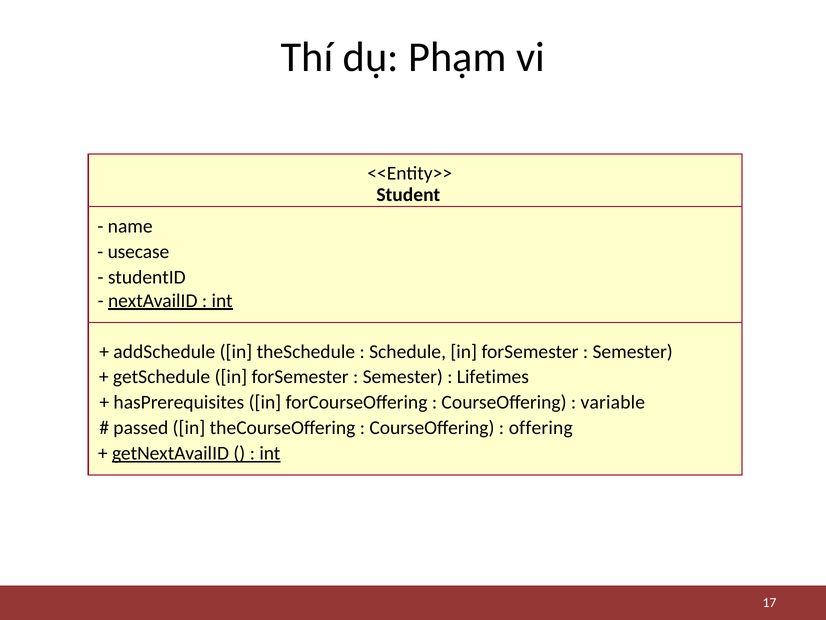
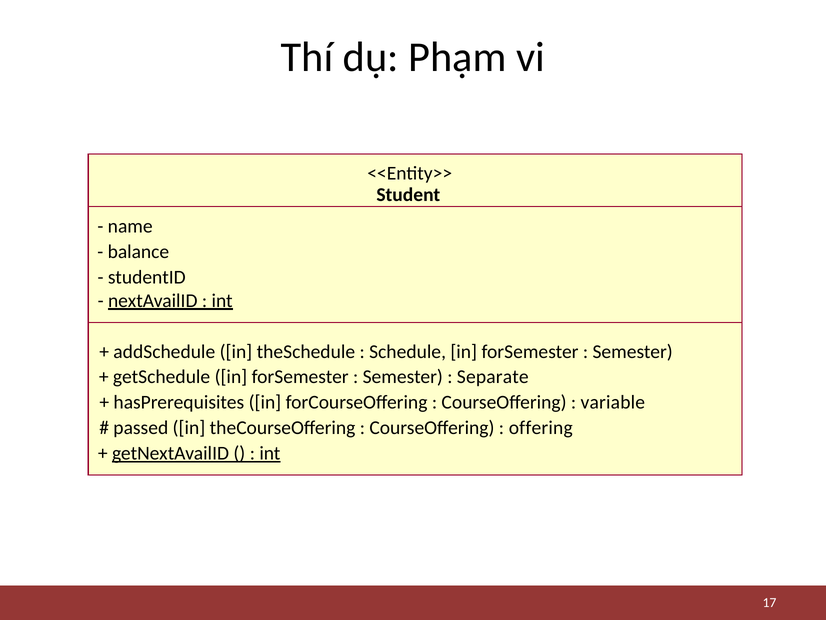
usecase: usecase -> balance
Lifetimes: Lifetimes -> Separate
